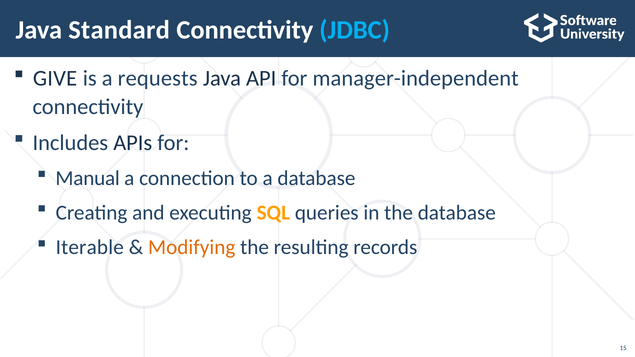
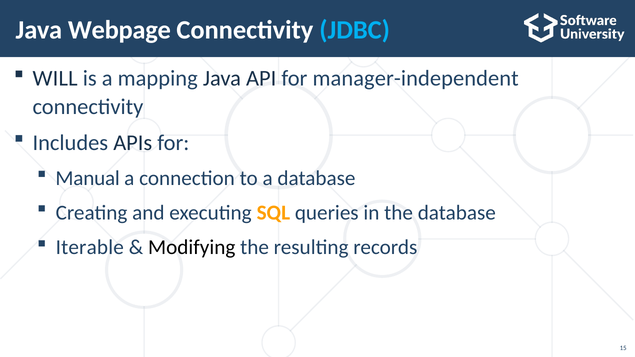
Standard: Standard -> Webpage
GIVE: GIVE -> WILL
requests: requests -> mapping
Modifying colour: orange -> black
